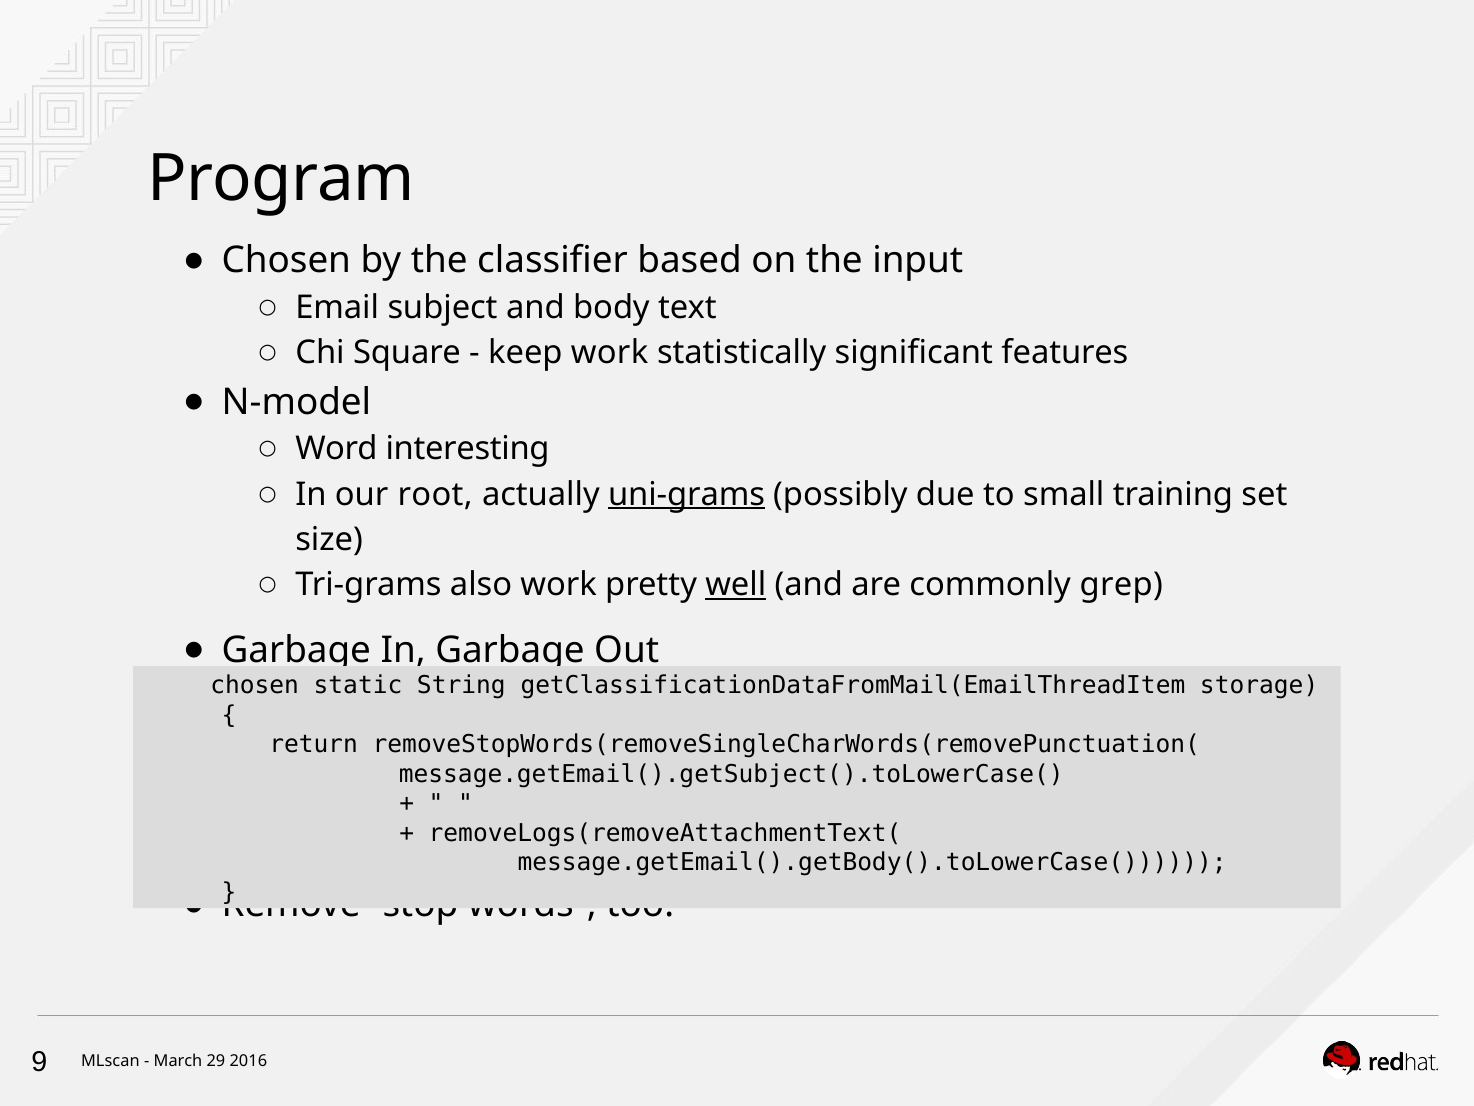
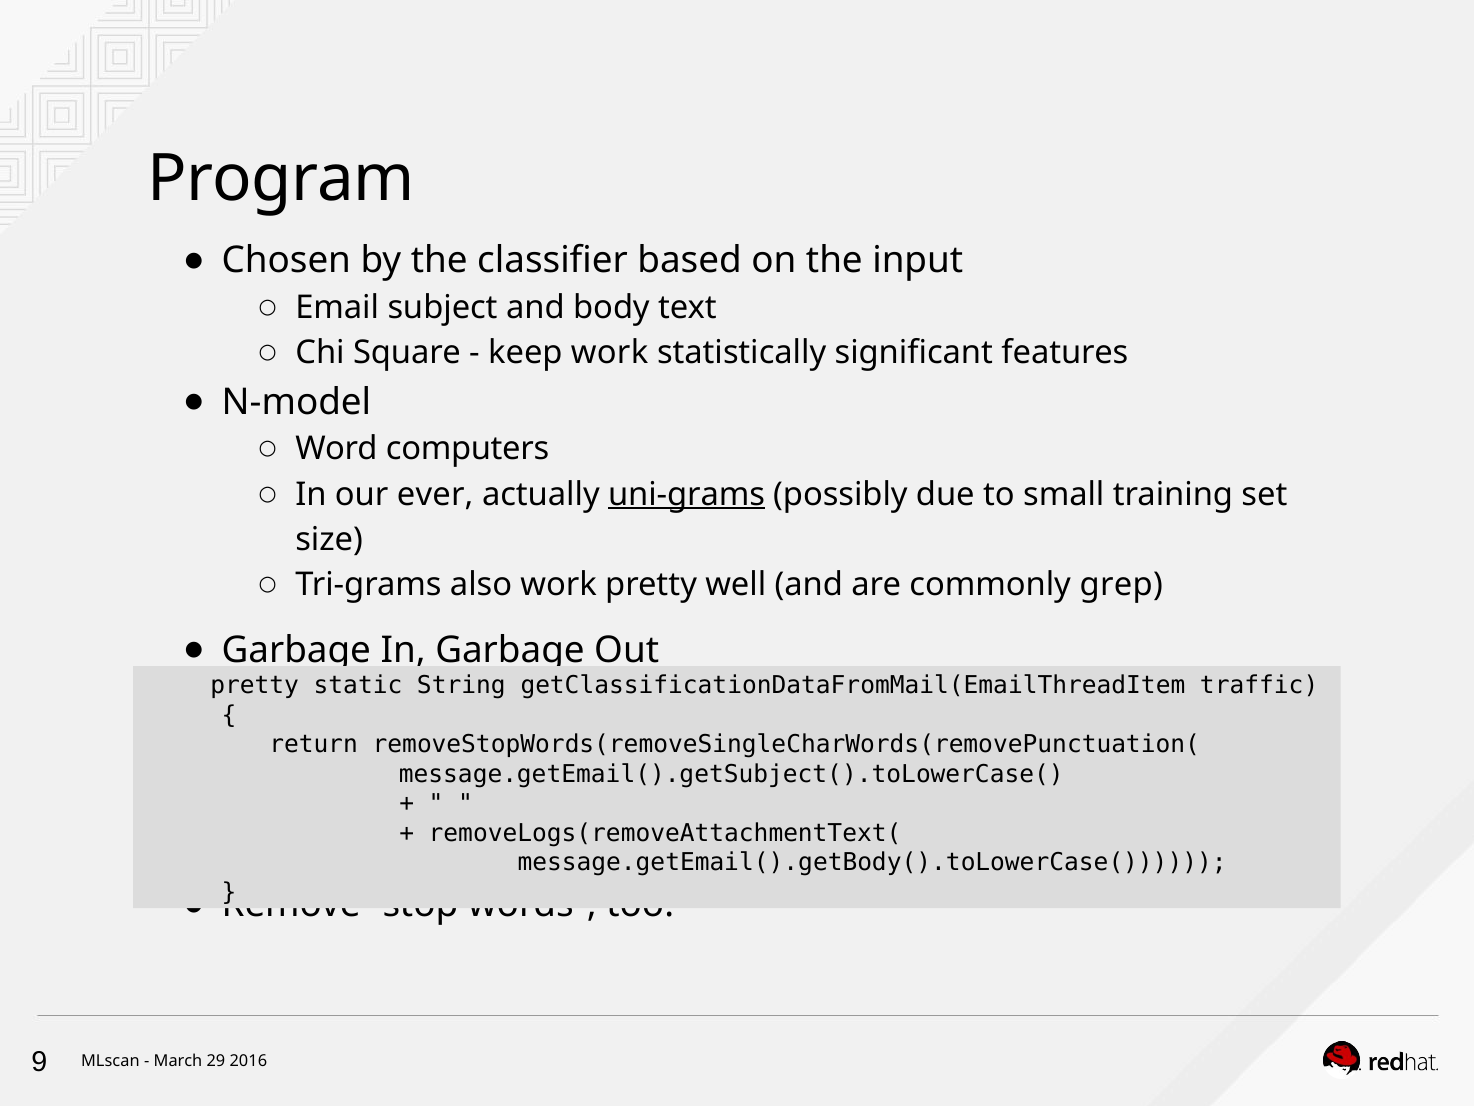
interesting: interesting -> computers
root: root -> ever
well underline: present -> none
chosen at (255, 685): chosen -> pretty
storage: storage -> traffic
